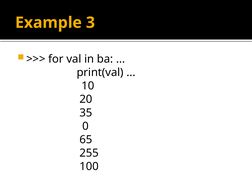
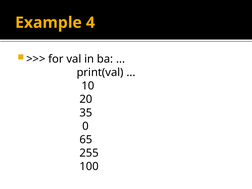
3: 3 -> 4
